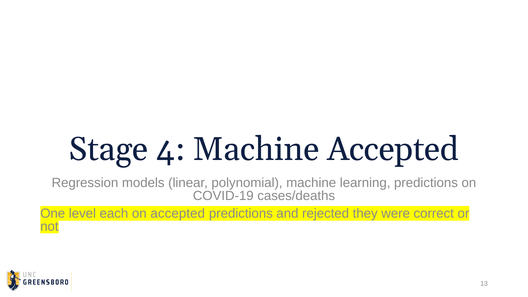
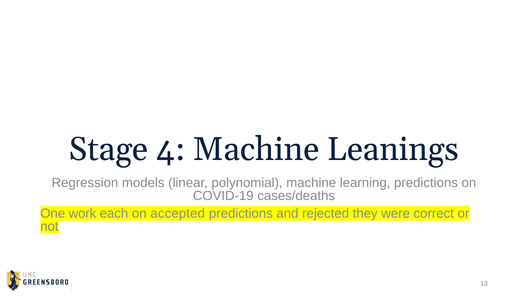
Machine Accepted: Accepted -> Leanings
level: level -> work
